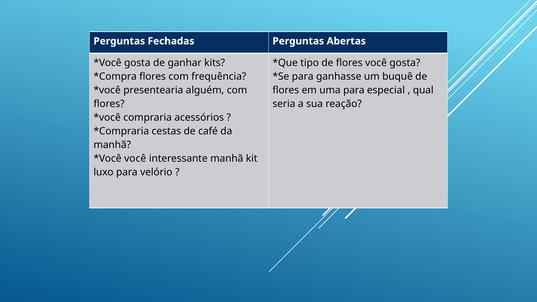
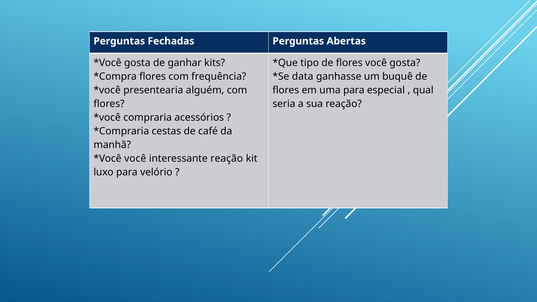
para at (303, 76): para -> data
interessante manhã: manhã -> reação
